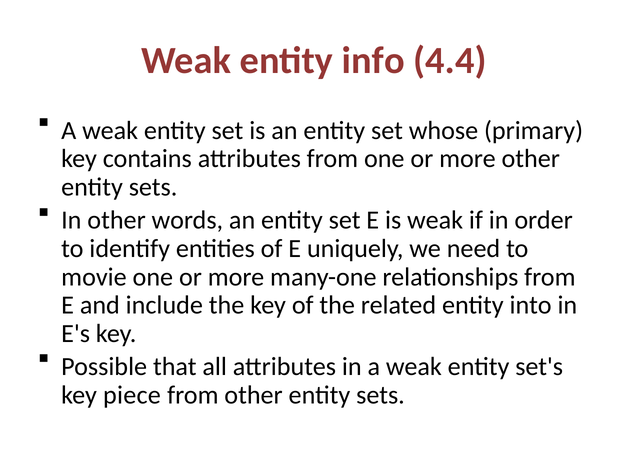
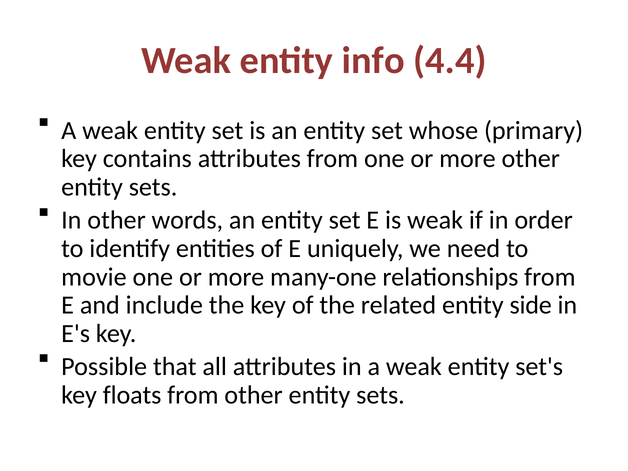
into: into -> side
piece: piece -> floats
